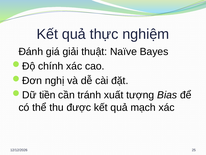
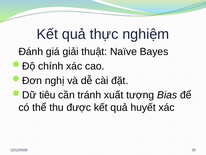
tiền: tiền -> tiêu
mạch: mạch -> huyết
